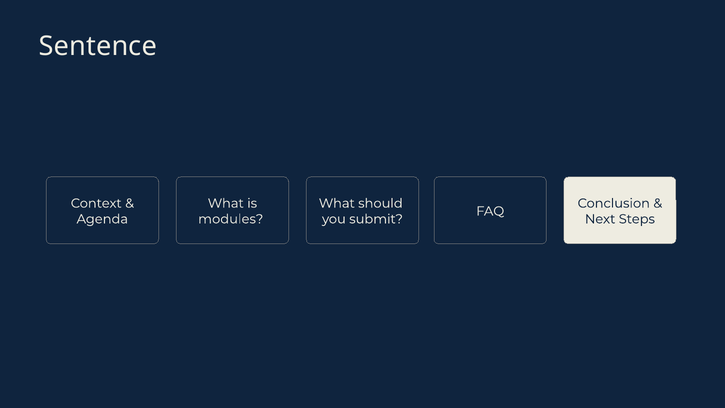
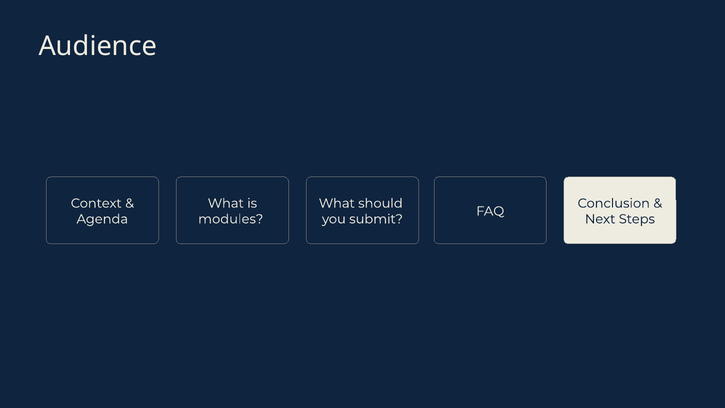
Sentence: Sentence -> Audience
